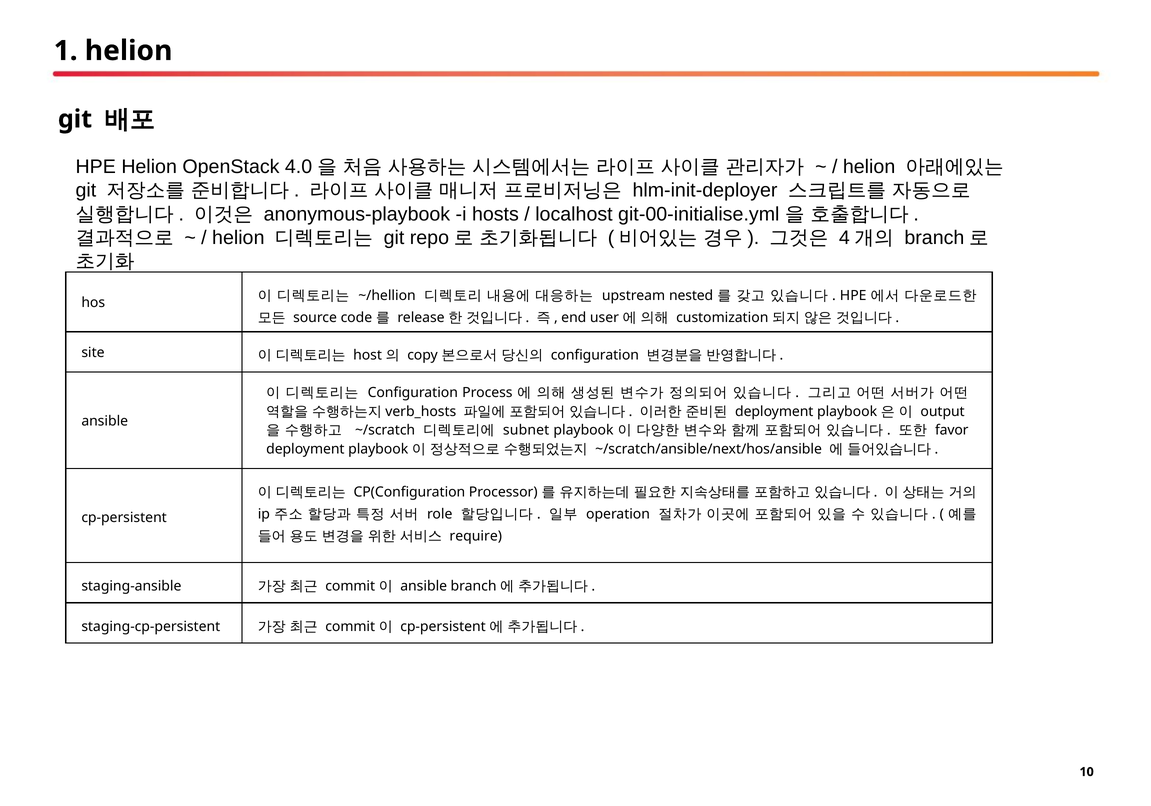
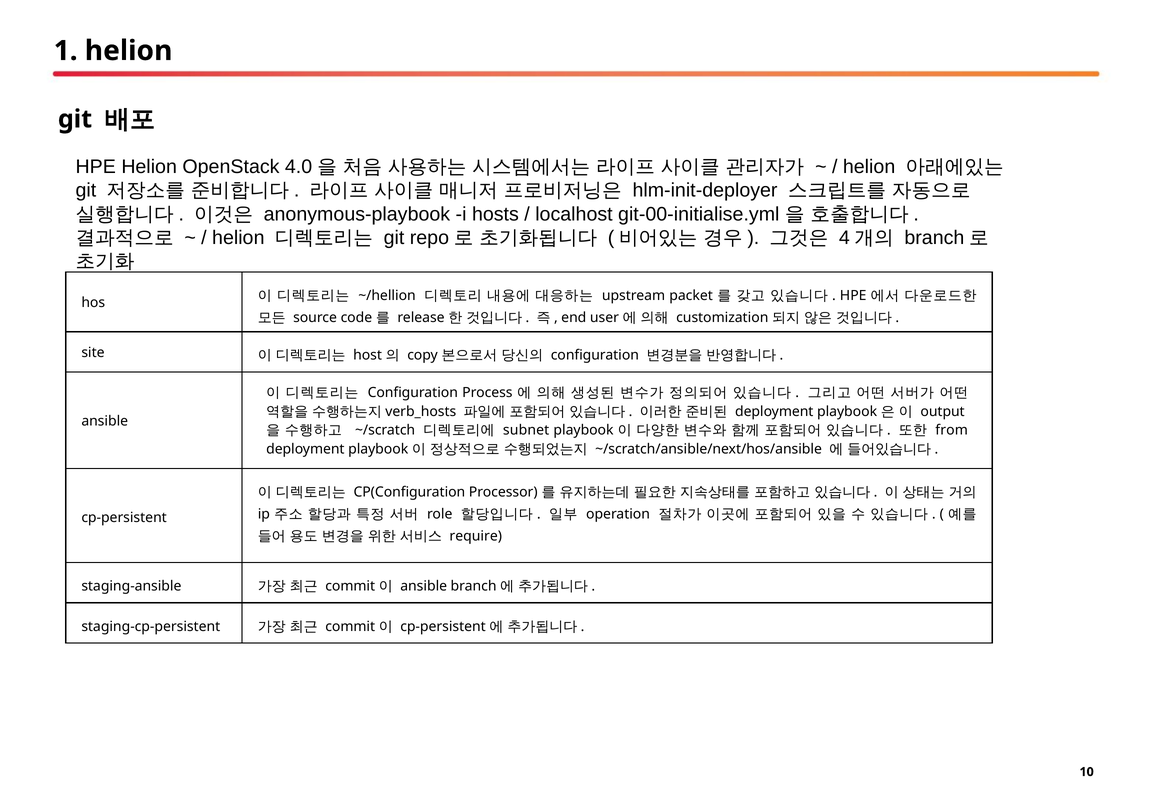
nested: nested -> packet
favor: favor -> from
